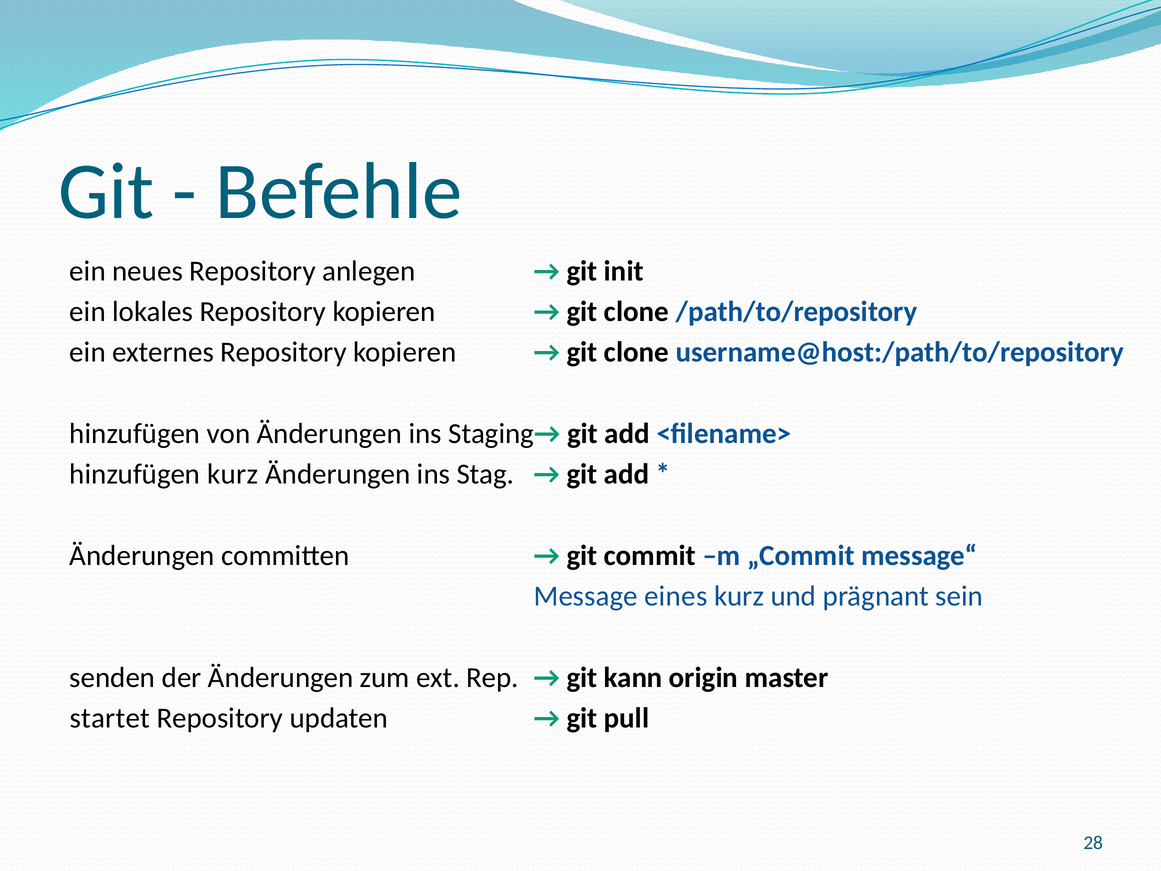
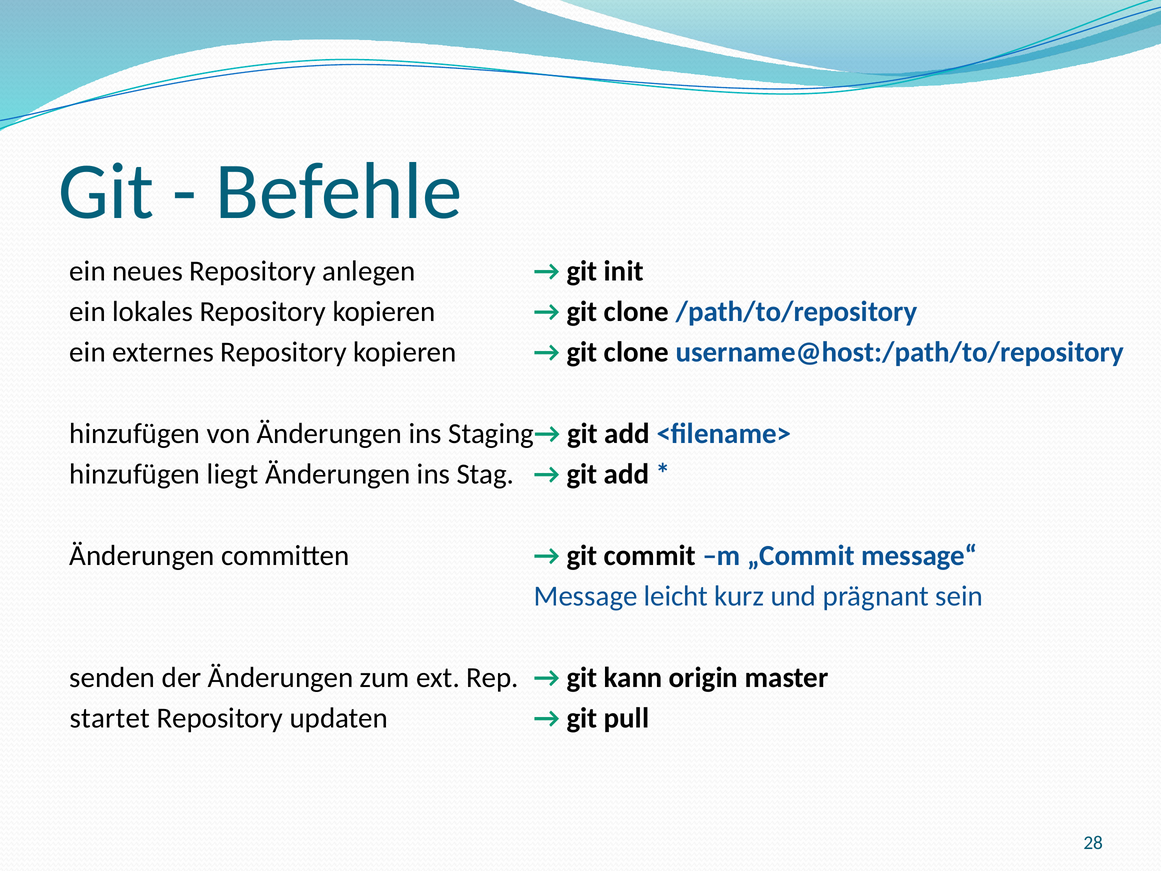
hinzufügen kurz: kurz -> liegt
eines: eines -> leicht
